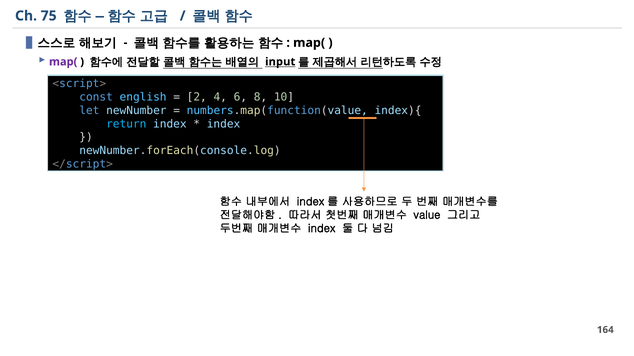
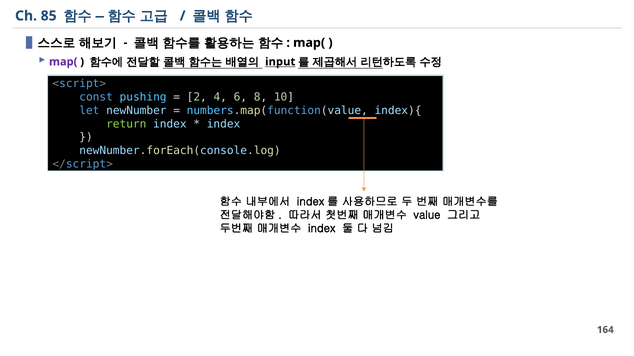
75: 75 -> 85
english: english -> pushing
return colour: light blue -> light green
